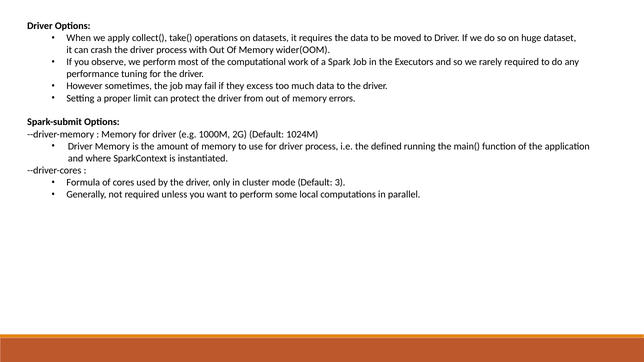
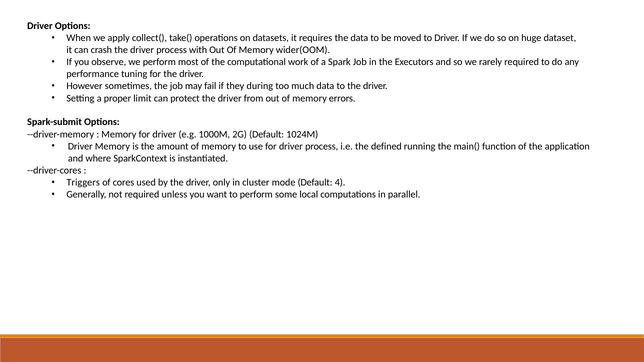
excess: excess -> during
Formula: Formula -> Triggers
3: 3 -> 4
